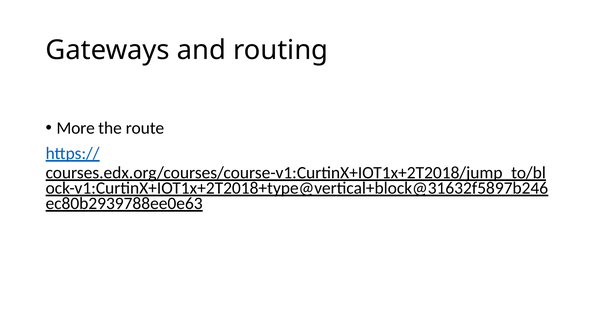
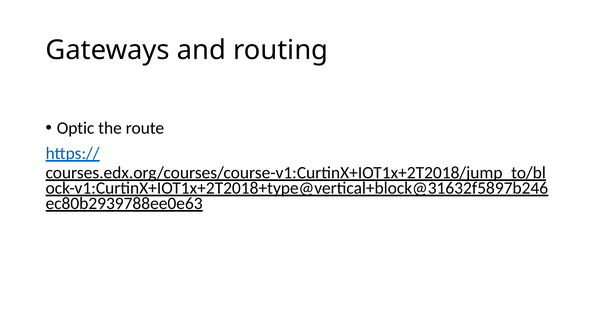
More: More -> Optic
